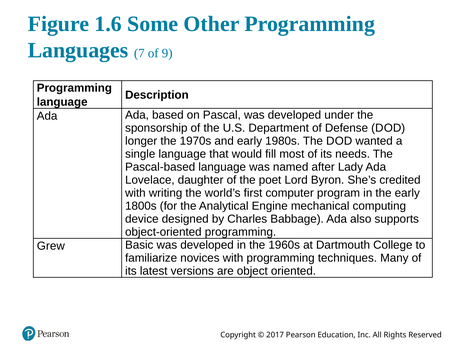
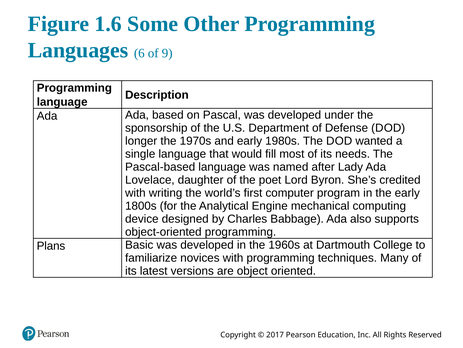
7: 7 -> 6
Grew: Grew -> Plans
